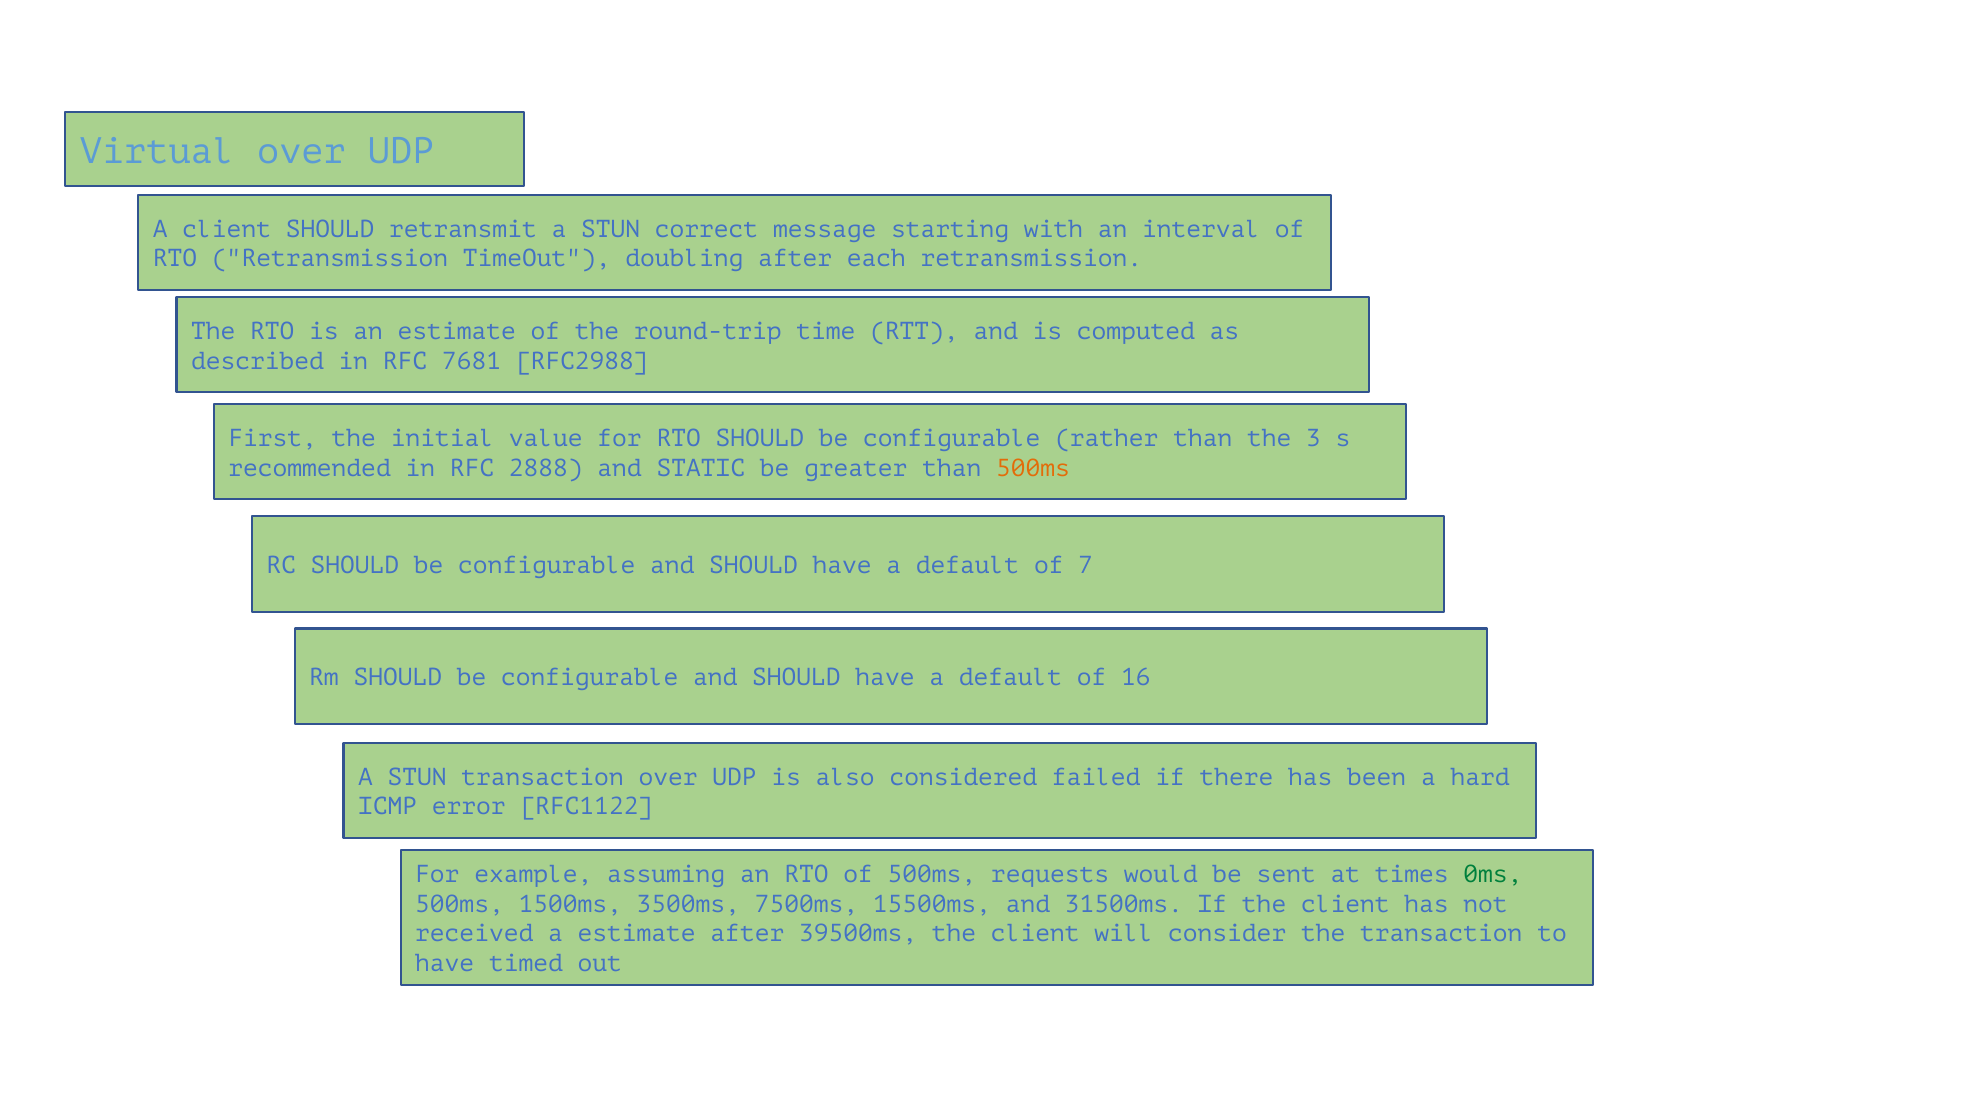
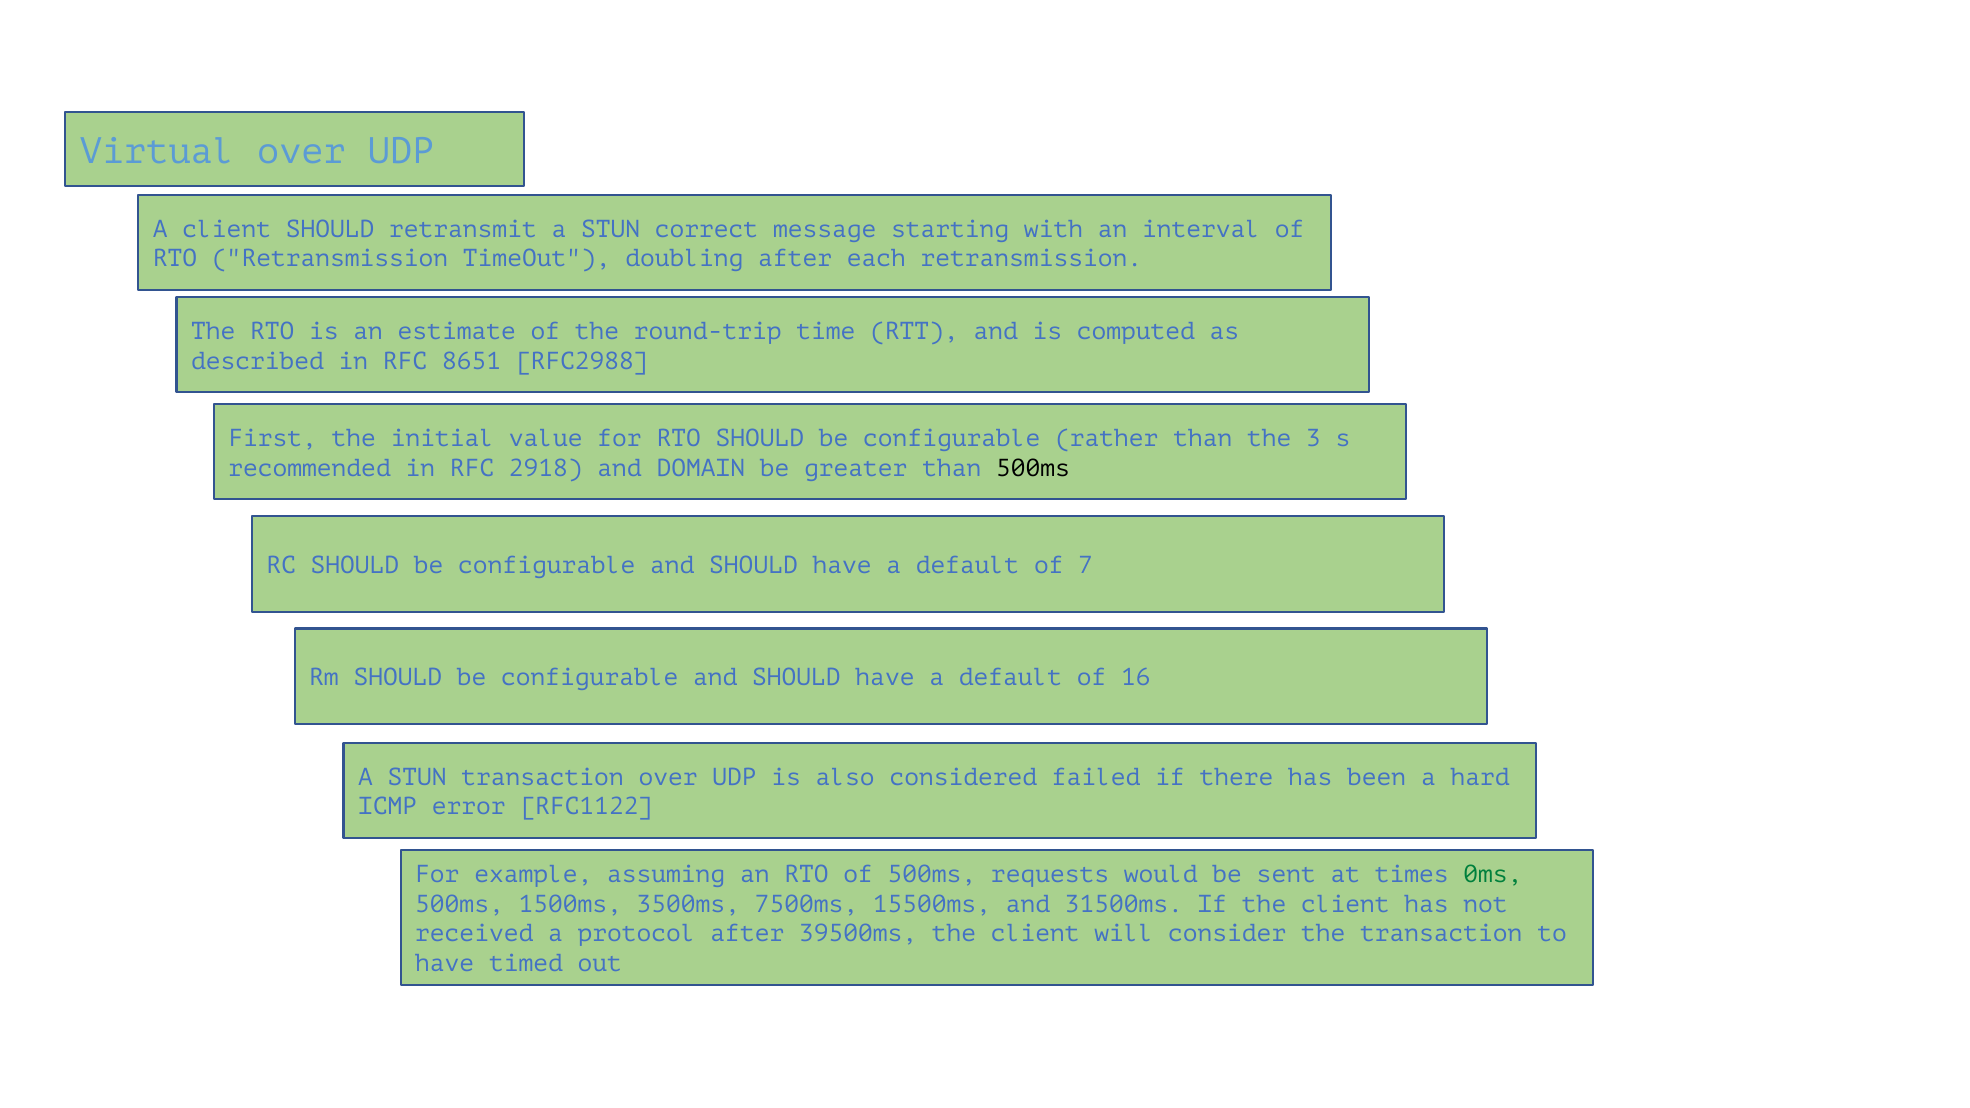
7681: 7681 -> 8651
2888: 2888 -> 2918
STATIC: STATIC -> DOMAIN
500ms at (1033, 468) colour: orange -> black
a estimate: estimate -> protocol
